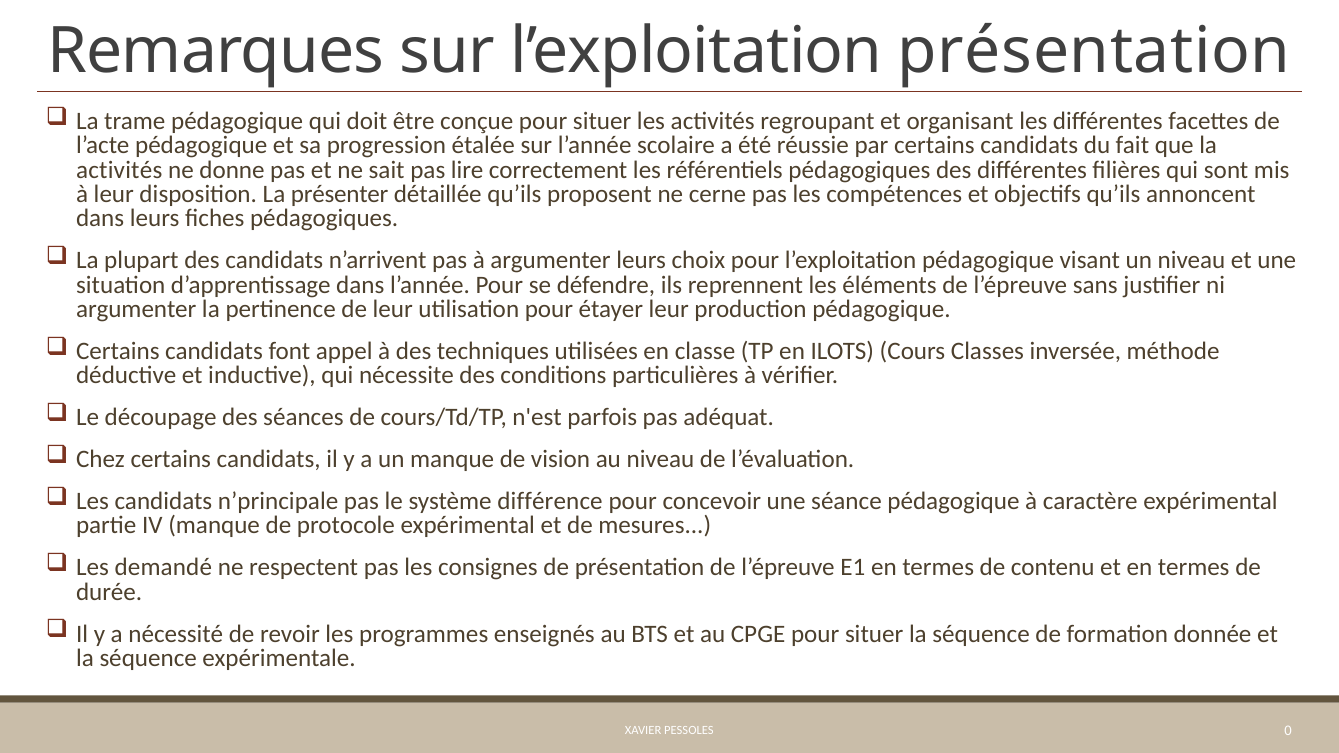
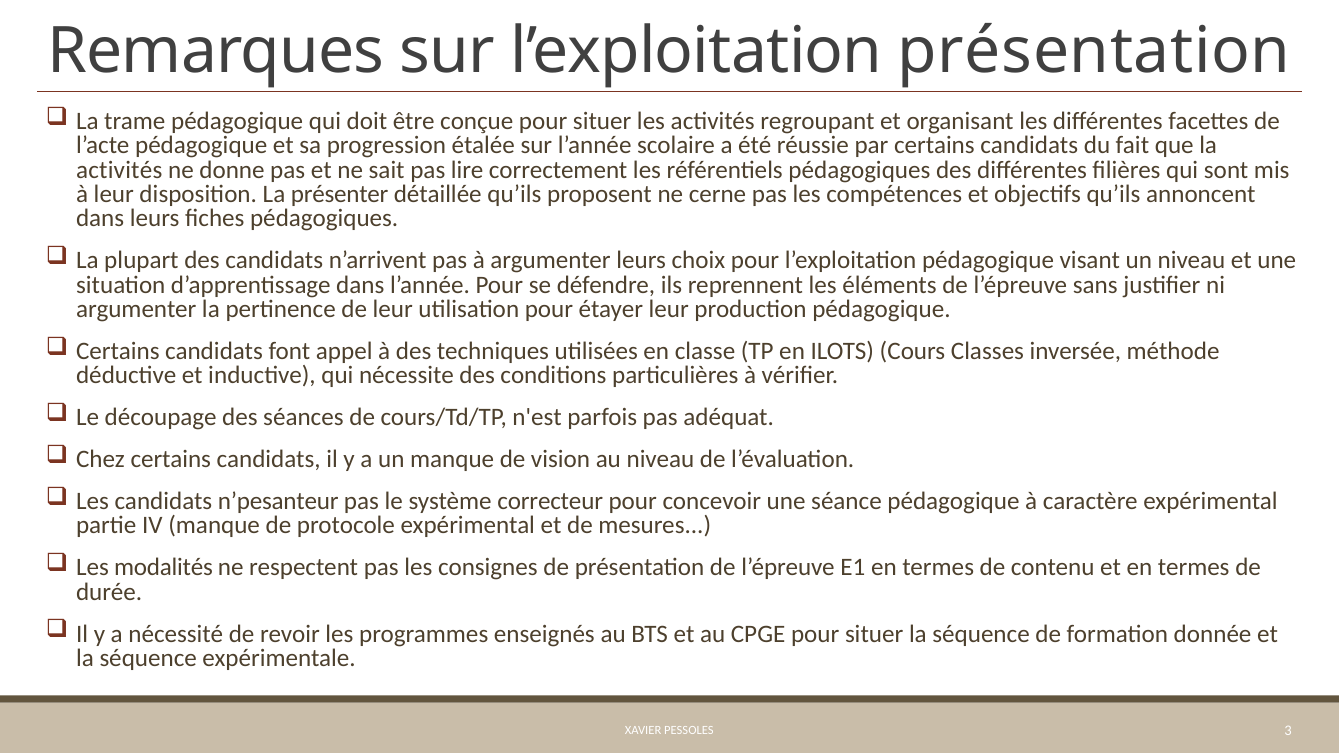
n’principale: n’principale -> n’pesanteur
différence: différence -> correcteur
demandé: demandé -> modalités
0: 0 -> 3
